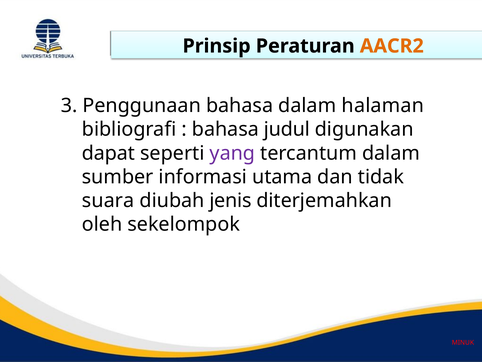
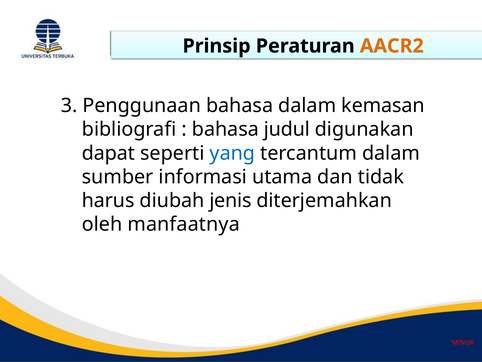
halaman: halaman -> kemasan
yang colour: purple -> blue
suara: suara -> harus
sekelompok: sekelompok -> manfaatnya
